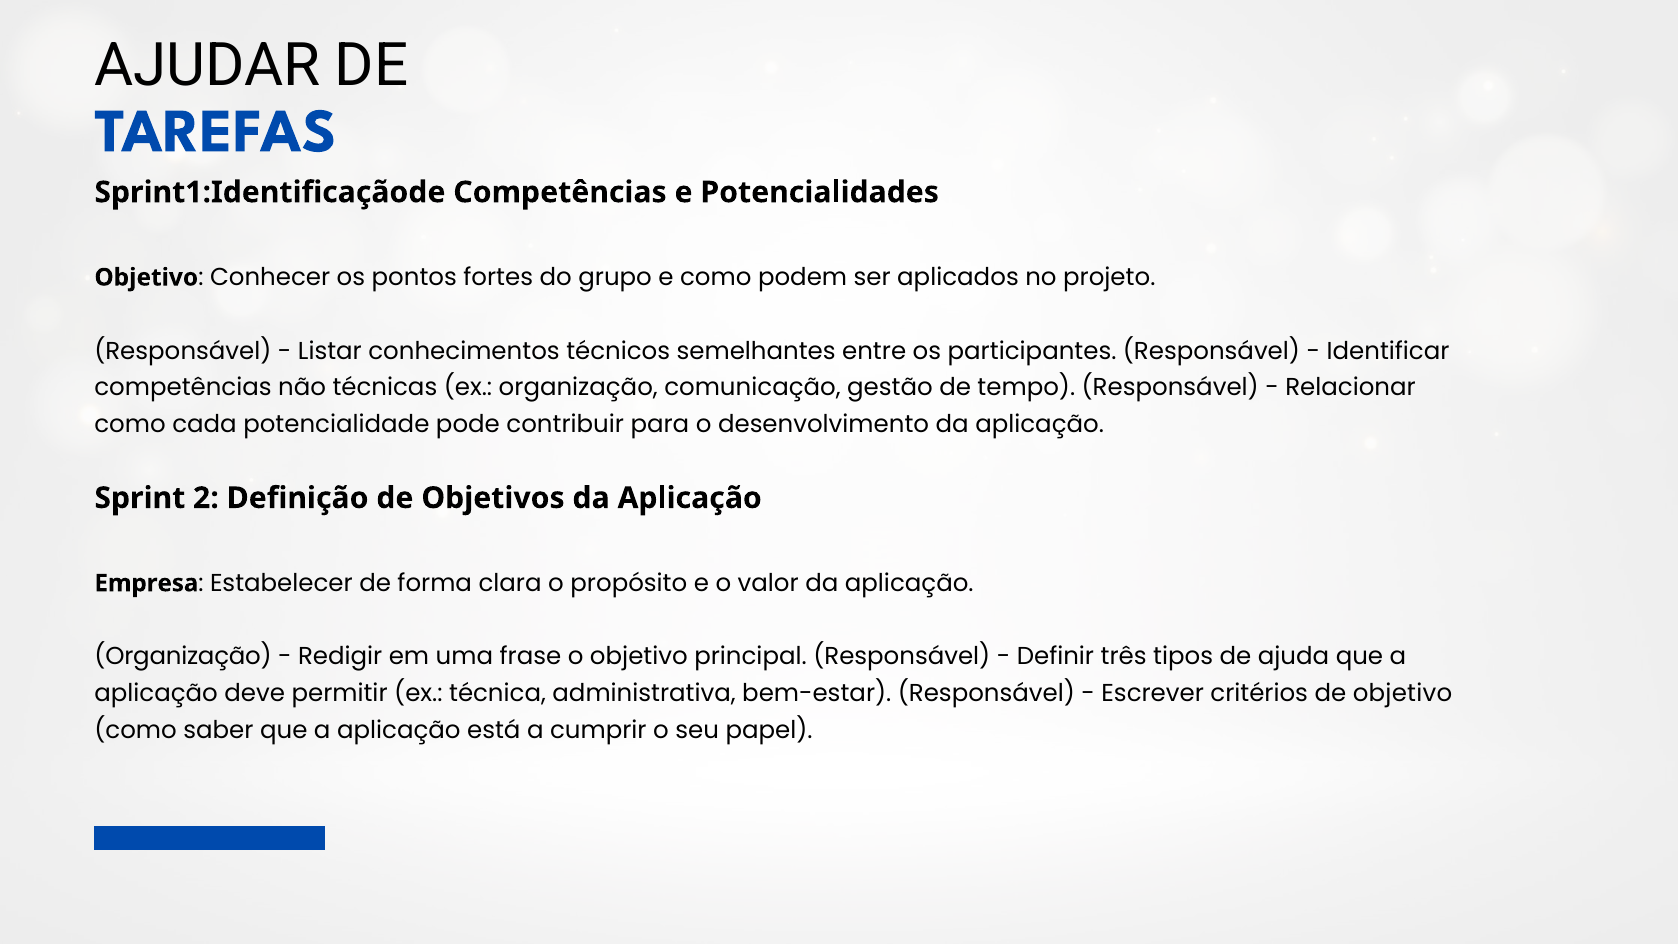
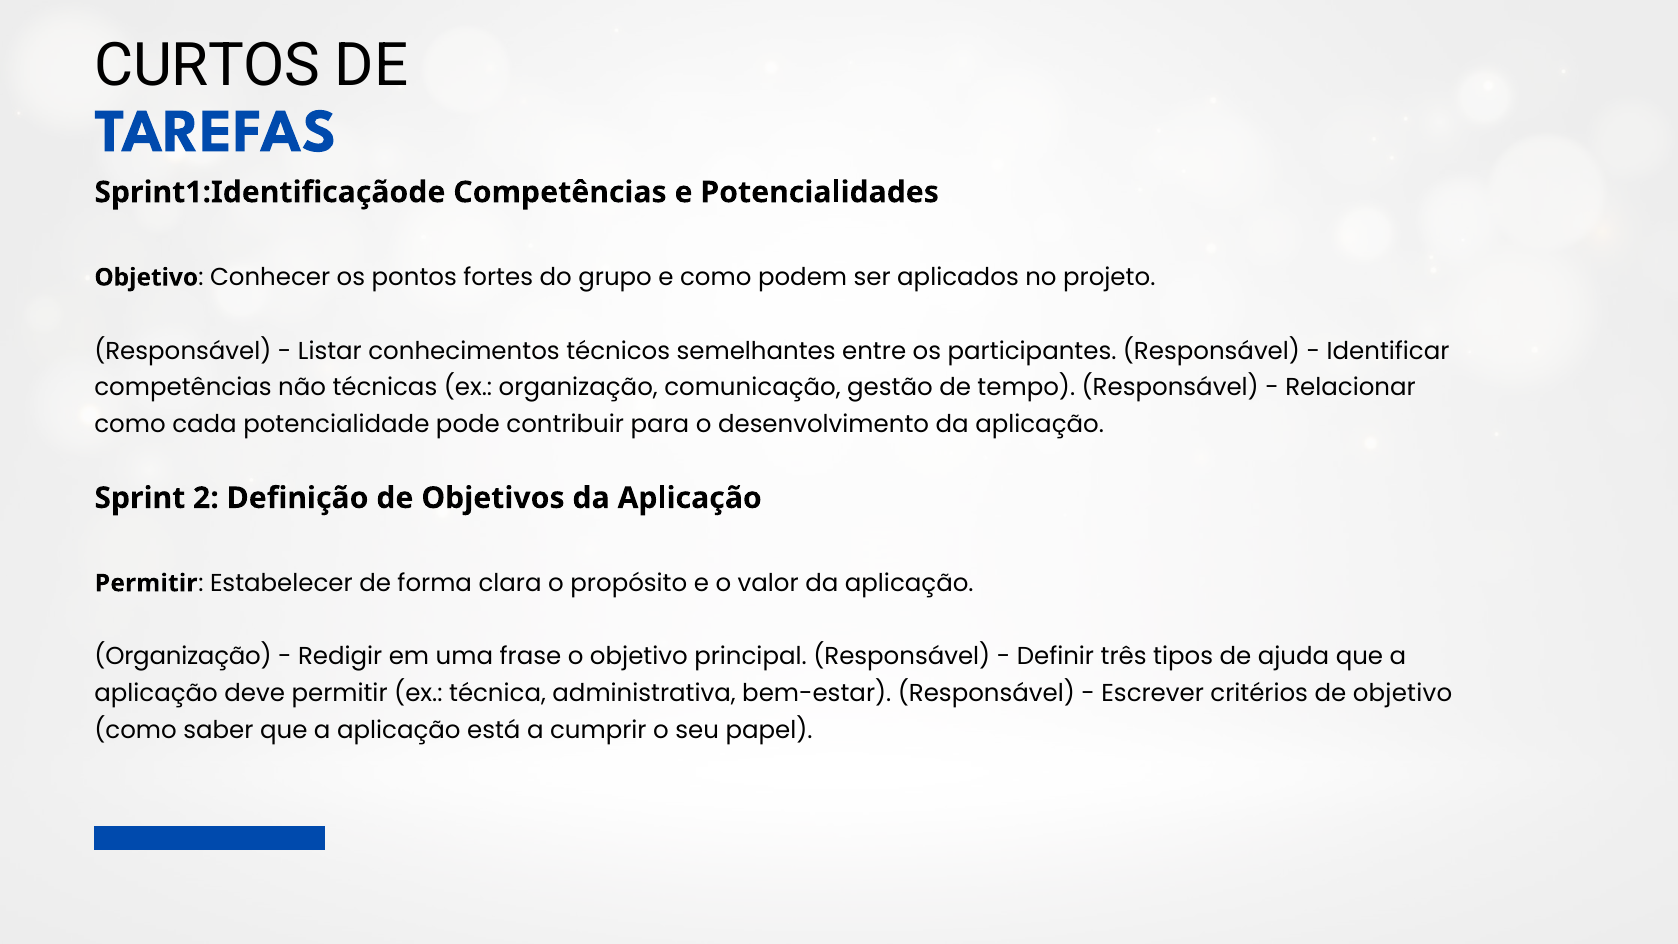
AJUDAR: AJUDAR -> CURTOS
Empresa at (146, 583): Empresa -> Permitir
